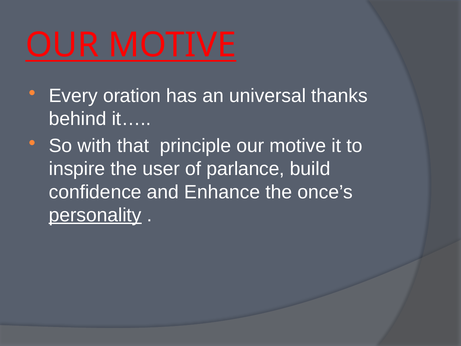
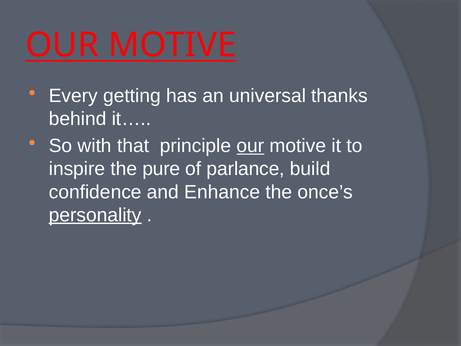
oration: oration -> getting
our at (250, 146) underline: none -> present
user: user -> pure
